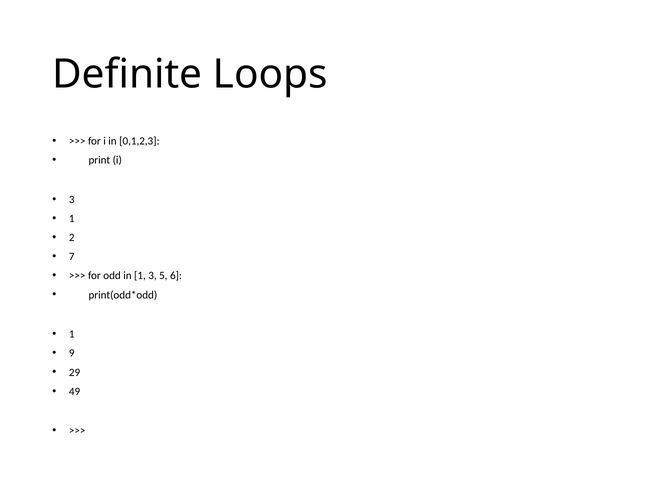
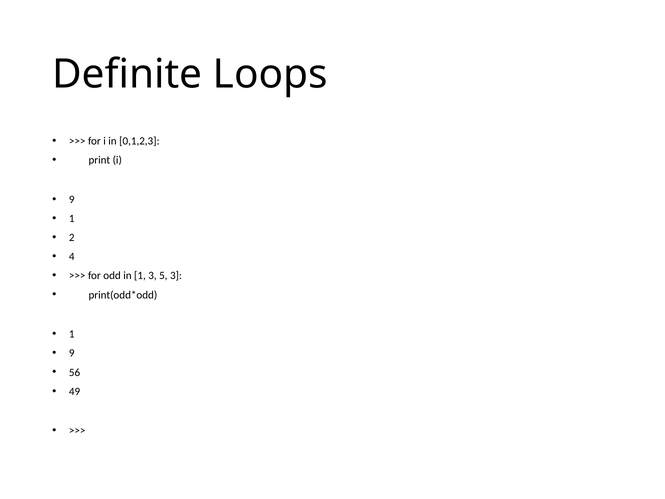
3 at (72, 199): 3 -> 9
7: 7 -> 4
5 6: 6 -> 3
29: 29 -> 56
